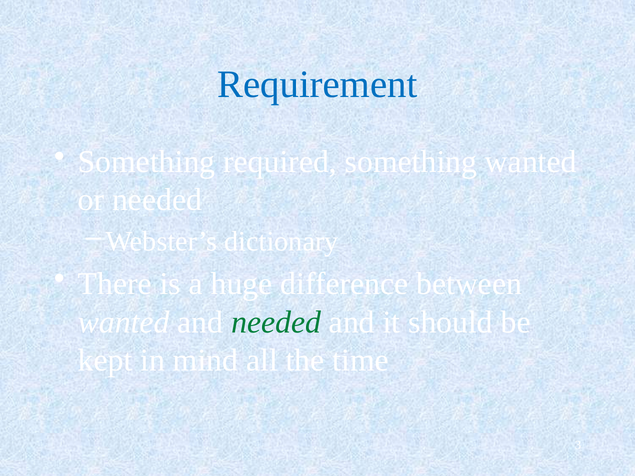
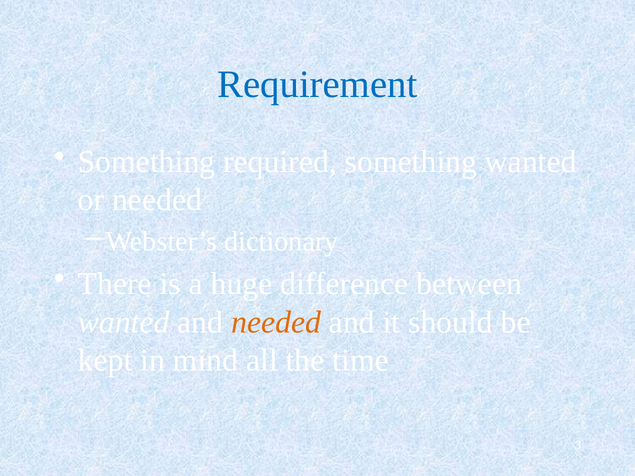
needed at (276, 322) colour: green -> orange
